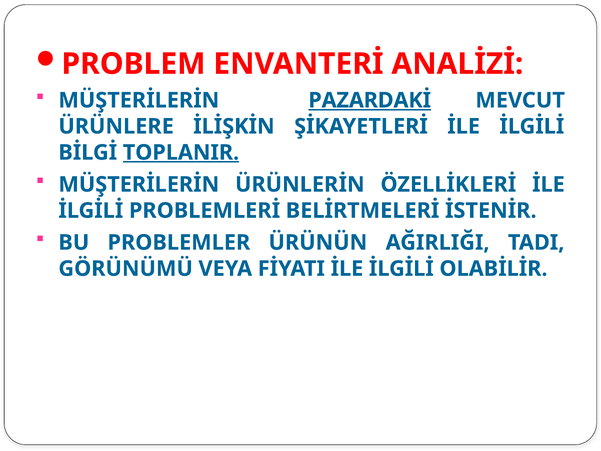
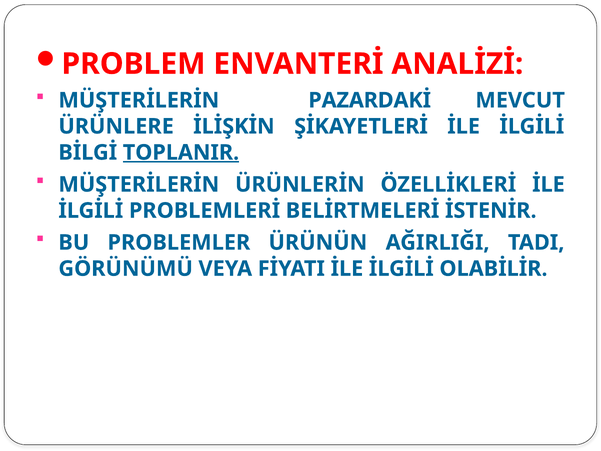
PAZARDAKİ underline: present -> none
